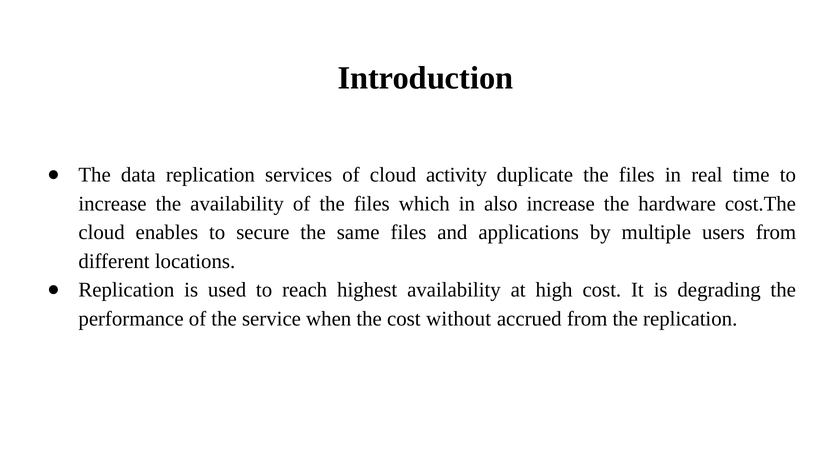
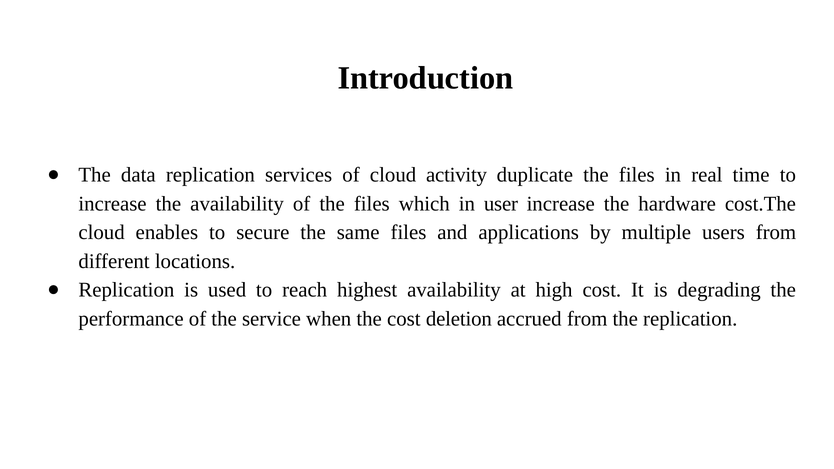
also: also -> user
without: without -> deletion
